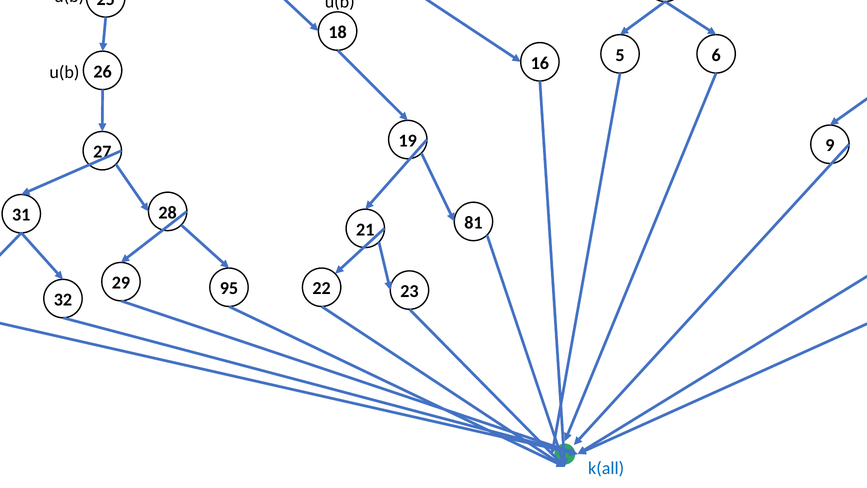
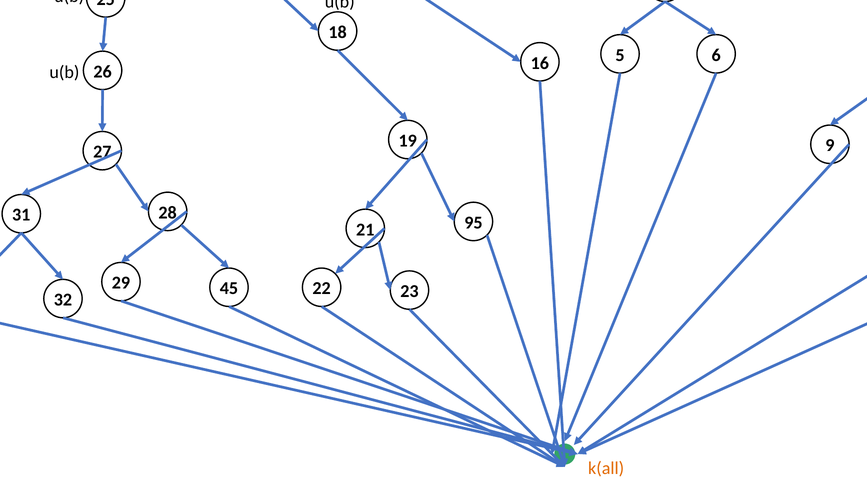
81: 81 -> 95
95: 95 -> 45
k(all colour: blue -> orange
